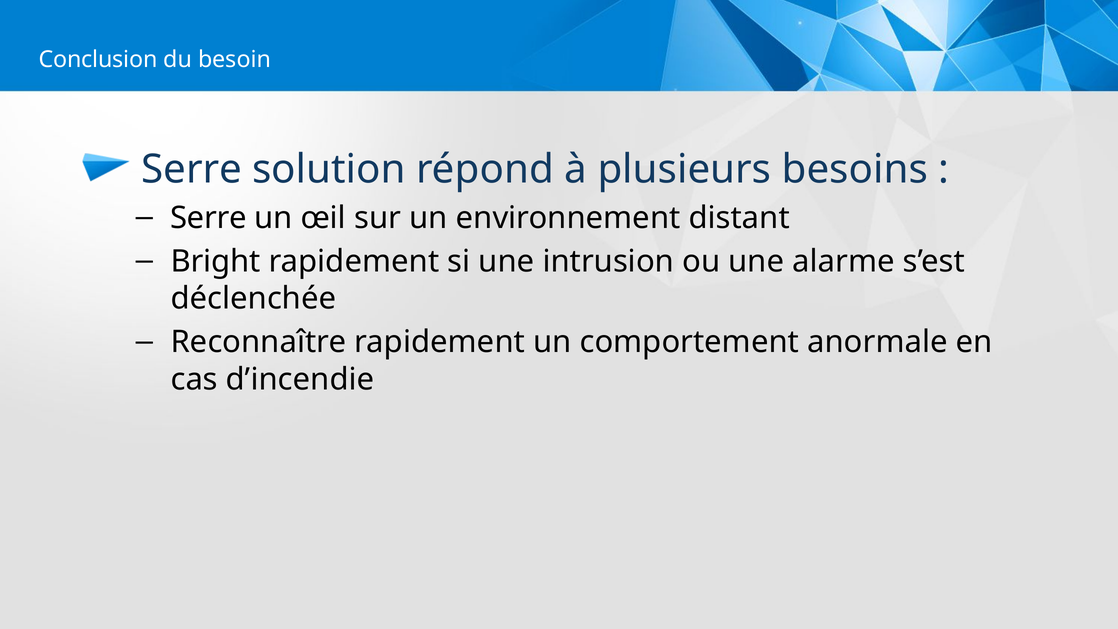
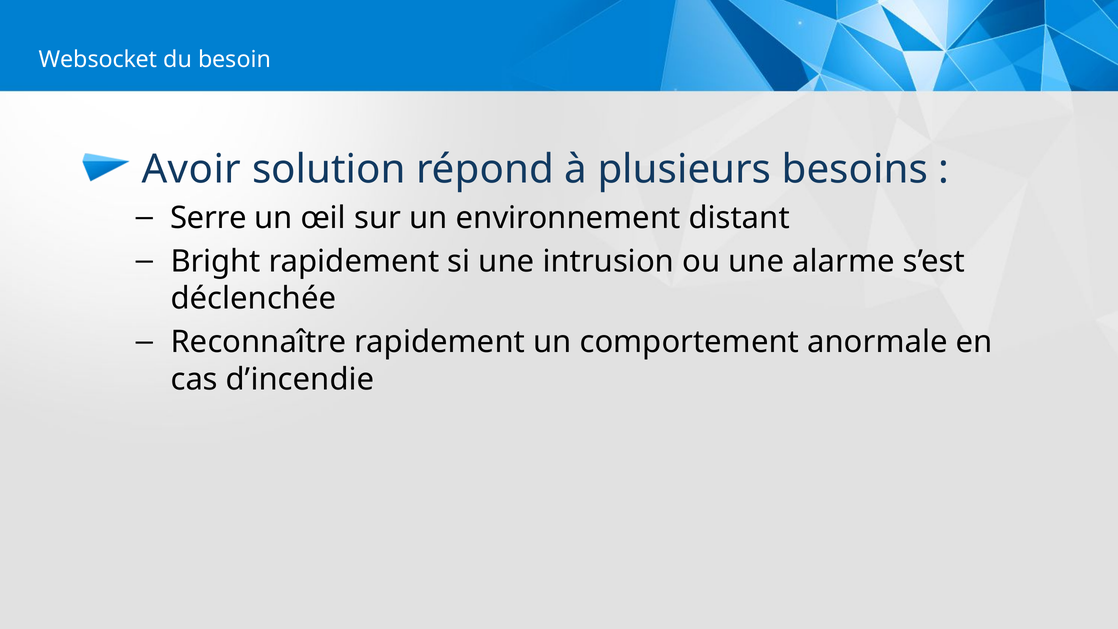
Conclusion: Conclusion -> Websocket
Serre at (192, 169): Serre -> Avoir
